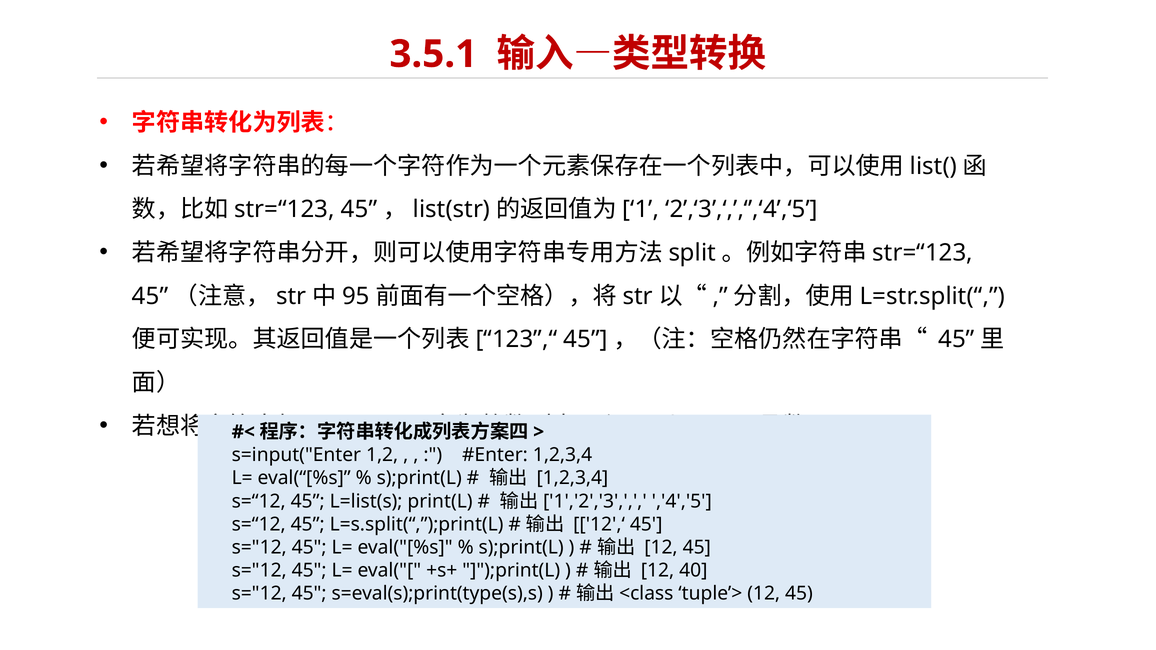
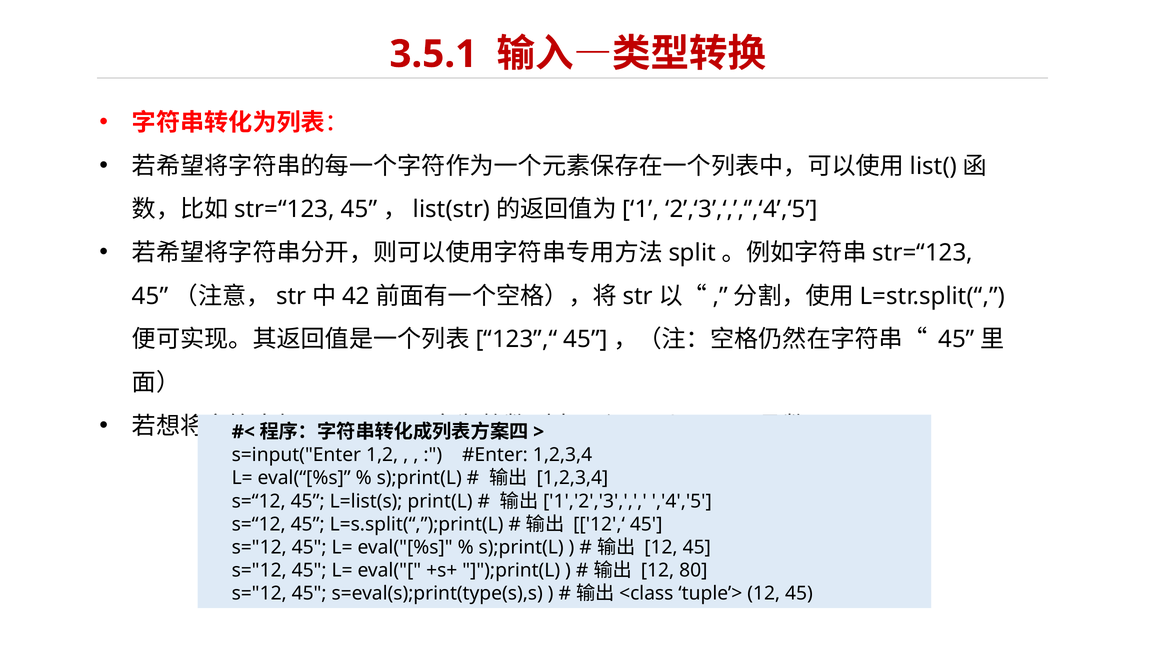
95: 95 -> 42
40: 40 -> 80
